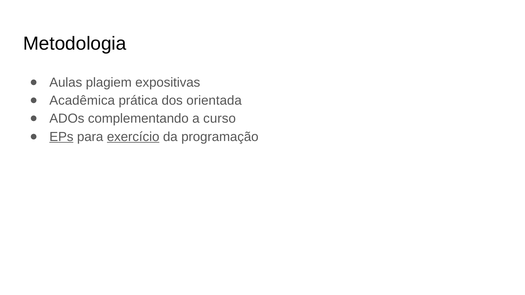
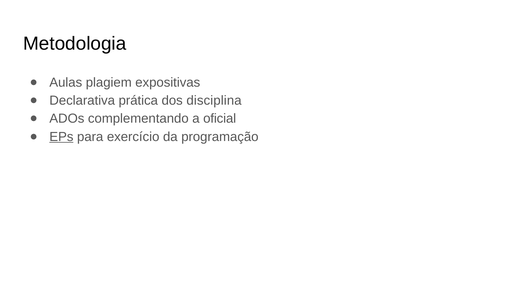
Acadêmica: Acadêmica -> Declarativa
orientada: orientada -> disciplina
curso: curso -> oficial
exercício underline: present -> none
